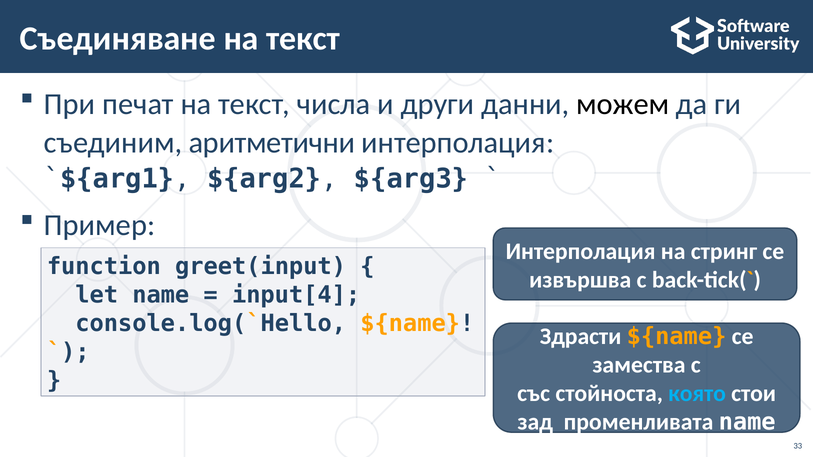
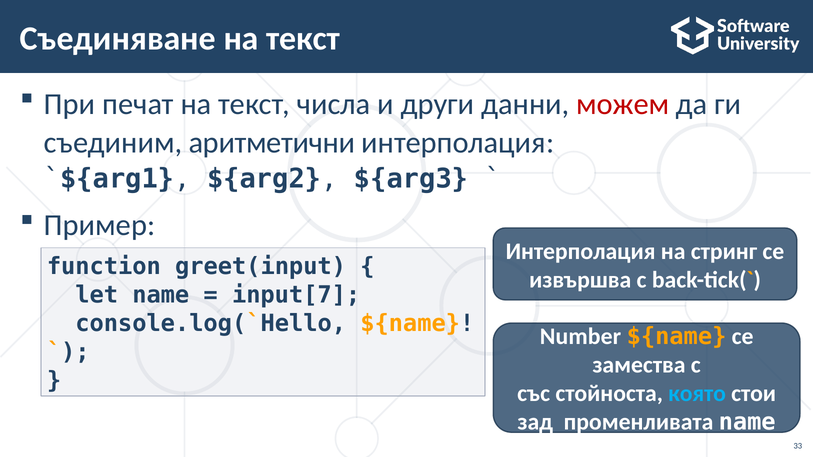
можем colour: black -> red
input[4: input[4 -> input[7
Здрасти: Здрасти -> Number
